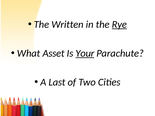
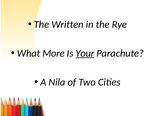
Rye underline: present -> none
Asset: Asset -> More
Last: Last -> Nila
